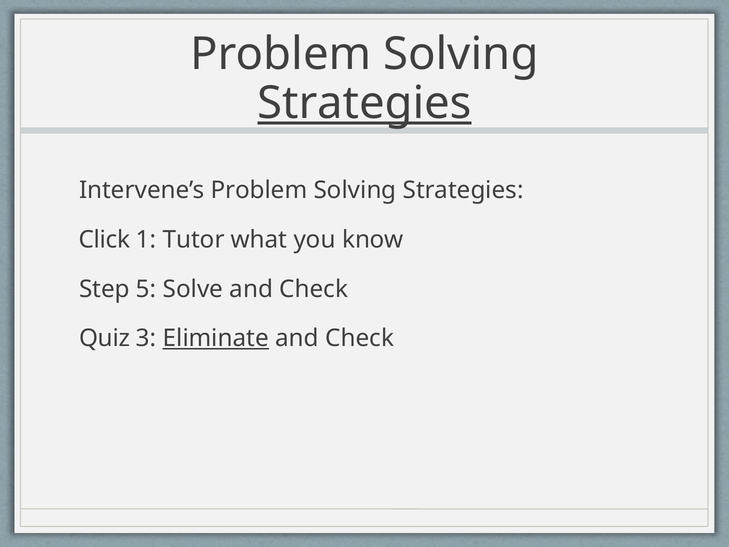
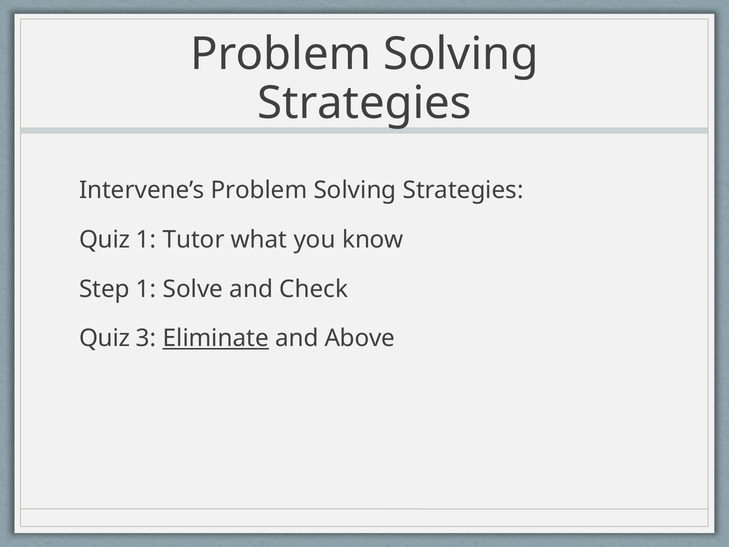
Strategies at (365, 103) underline: present -> none
Click at (104, 239): Click -> Quiz
Step 5: 5 -> 1
Check at (360, 338): Check -> Above
